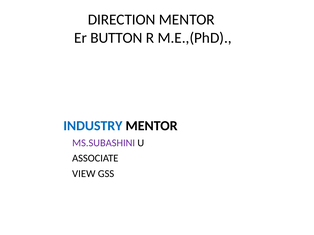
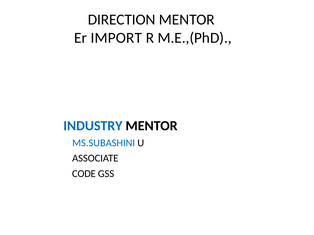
BUTTON: BUTTON -> IMPORT
MS.SUBASHINI colour: purple -> blue
VIEW: VIEW -> CODE
